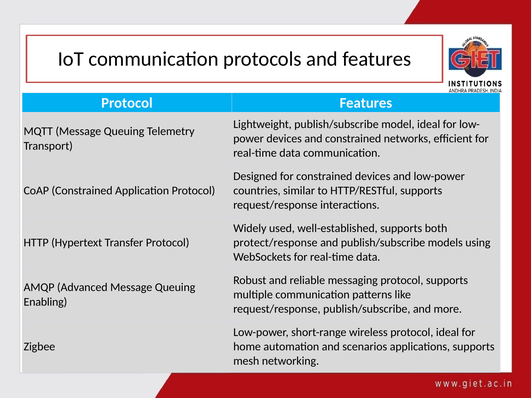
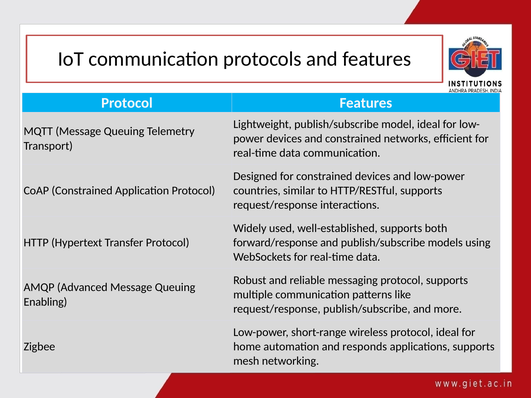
protect/response: protect/response -> forward/response
scenarios: scenarios -> responds
